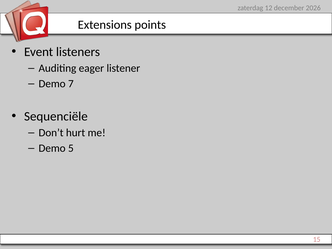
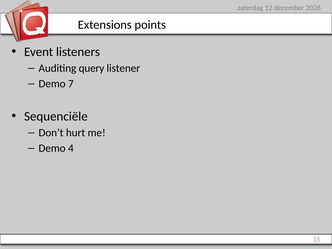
eager: eager -> query
5: 5 -> 4
